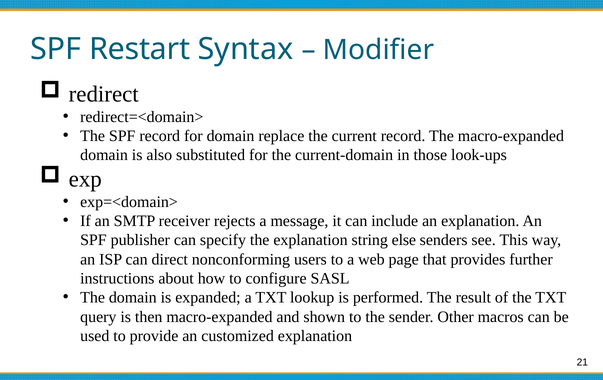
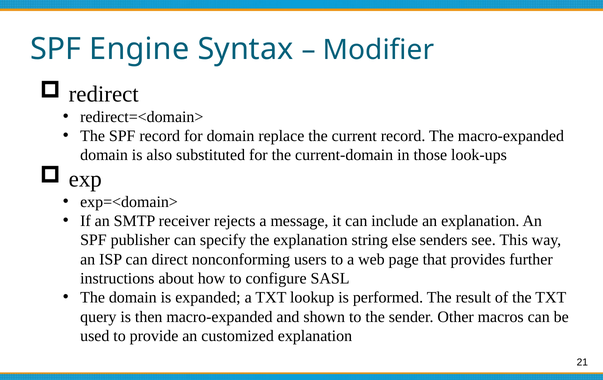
Restart: Restart -> Engine
